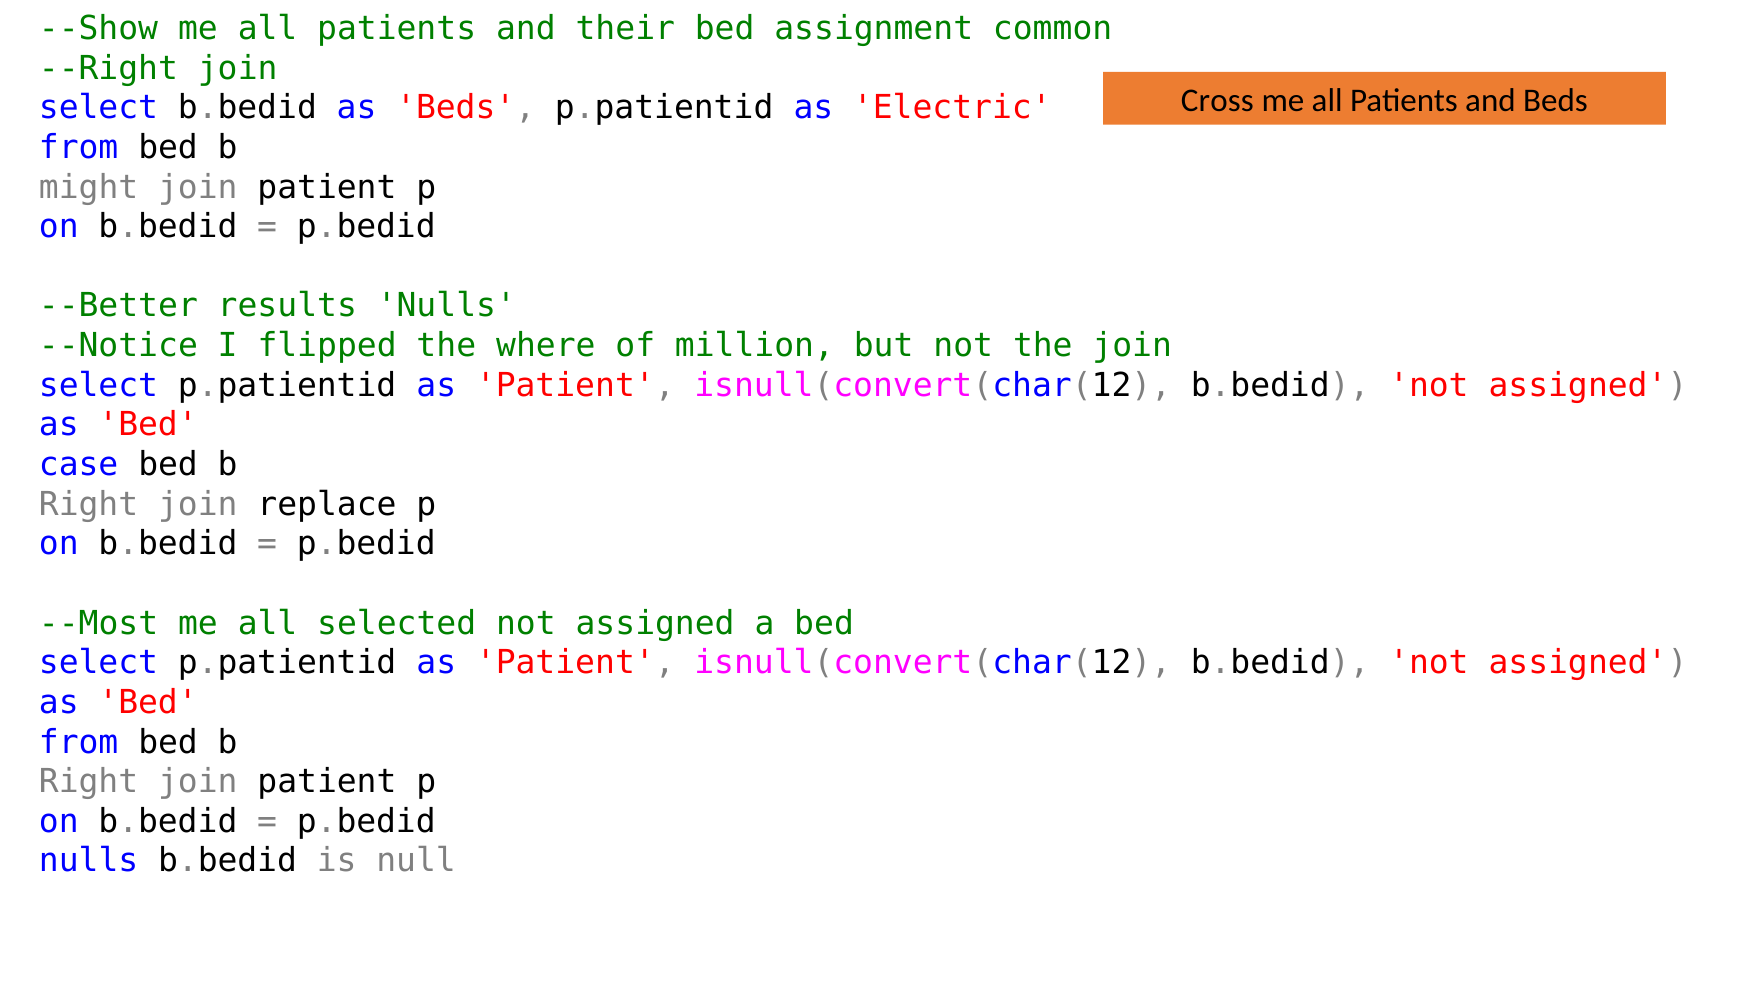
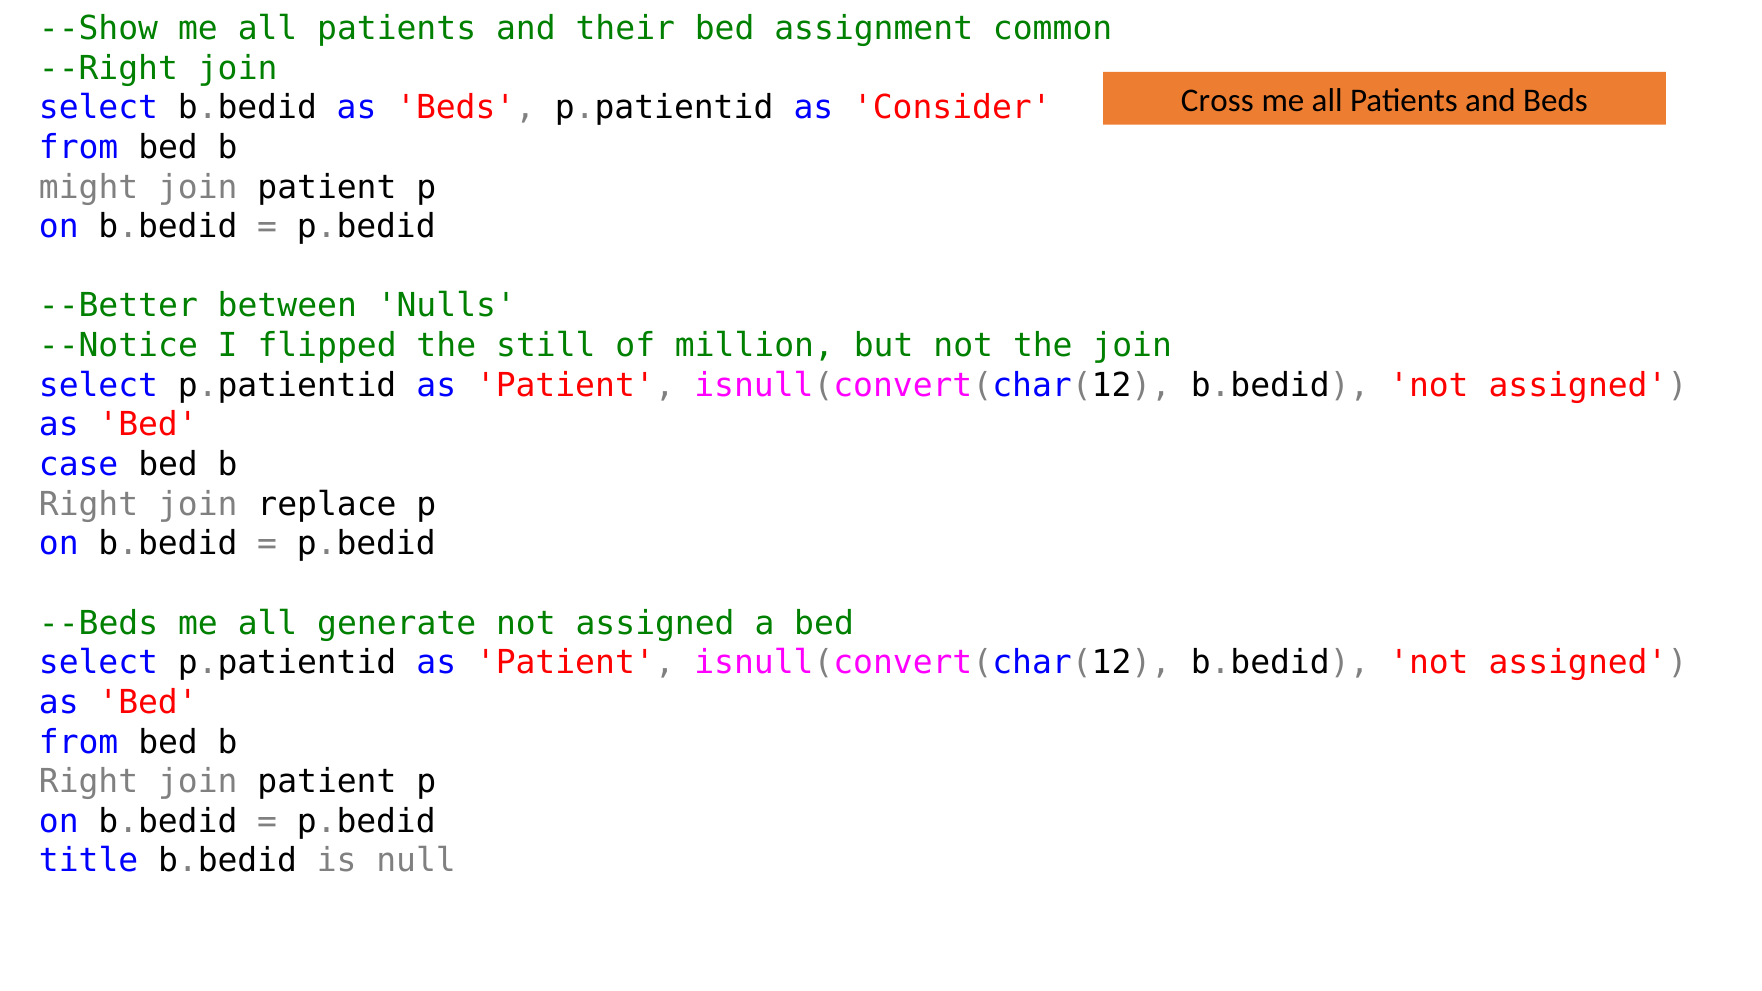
Electric: Electric -> Consider
results: results -> between
where: where -> still
--Most: --Most -> --Beds
selected: selected -> generate
nulls at (89, 861): nulls -> title
